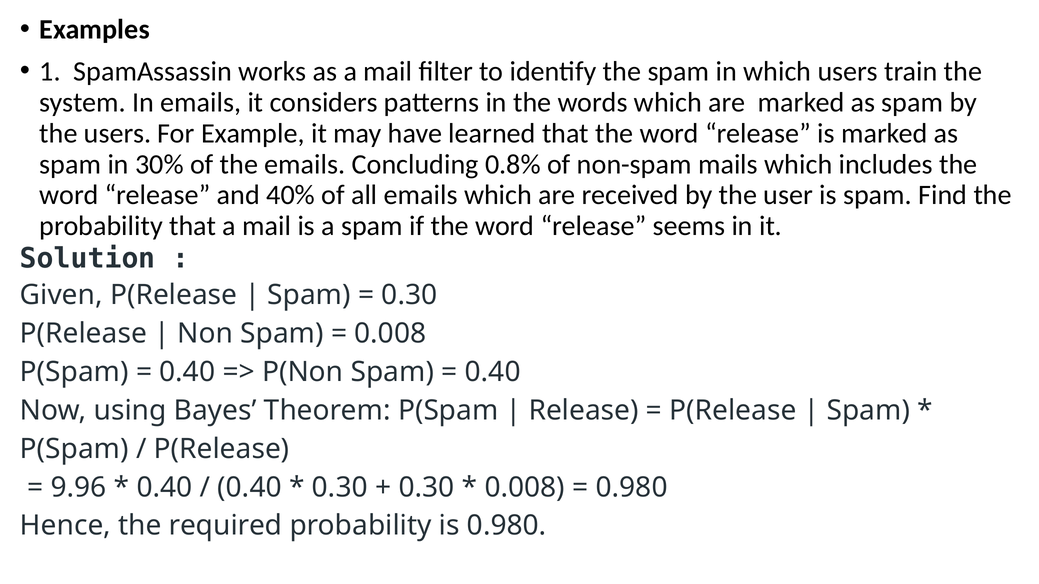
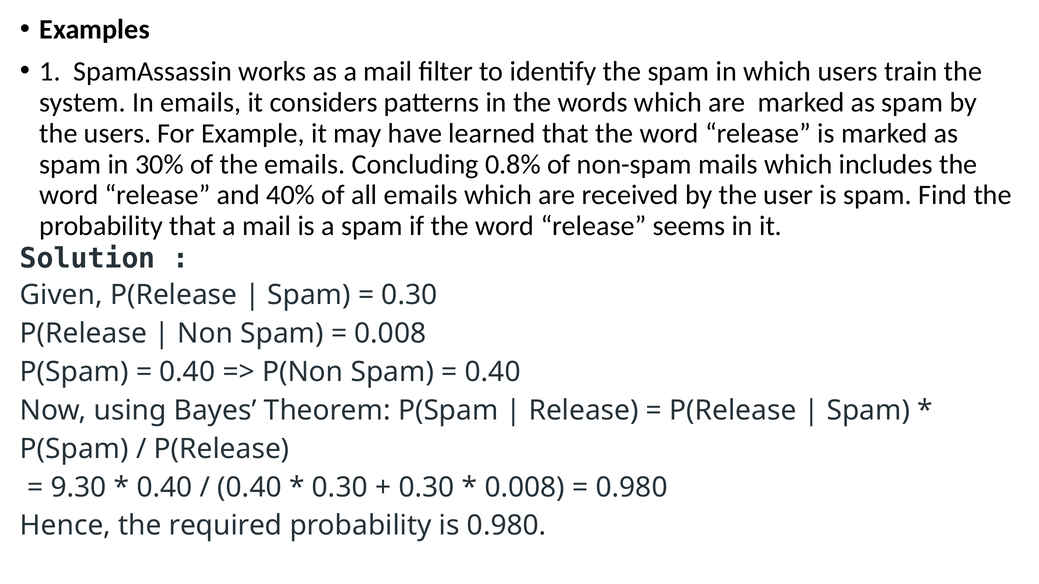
9.96: 9.96 -> 9.30
